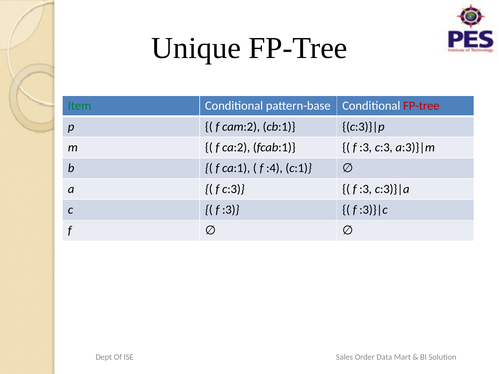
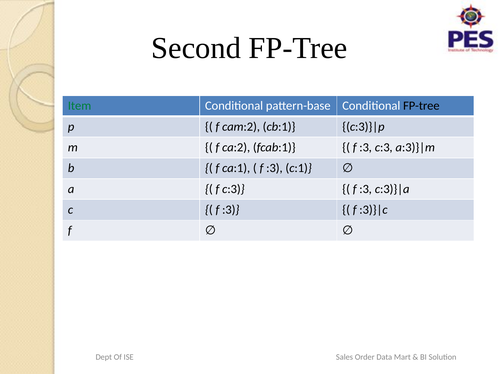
Unique: Unique -> Second
FP-tree at (421, 106) colour: red -> black
:4 at (274, 168): :4 -> :3
